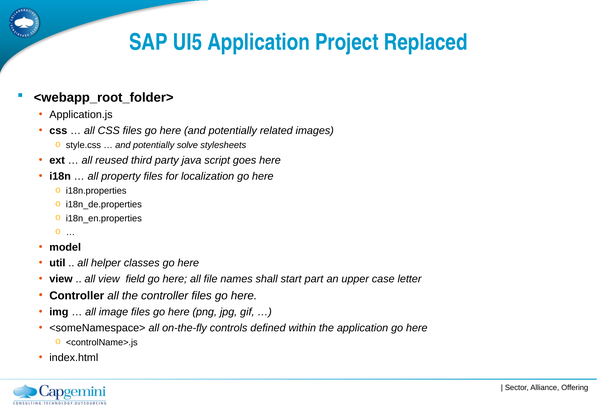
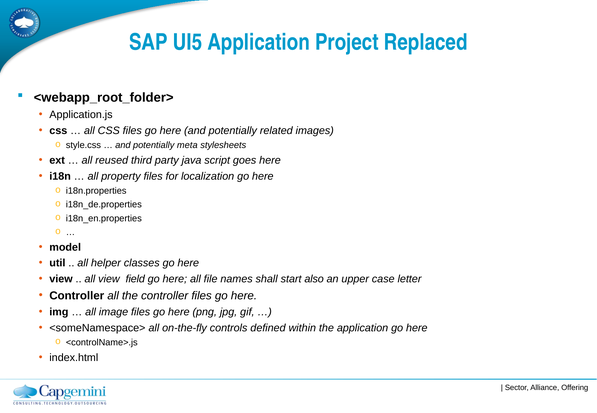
solve: solve -> meta
part: part -> also
